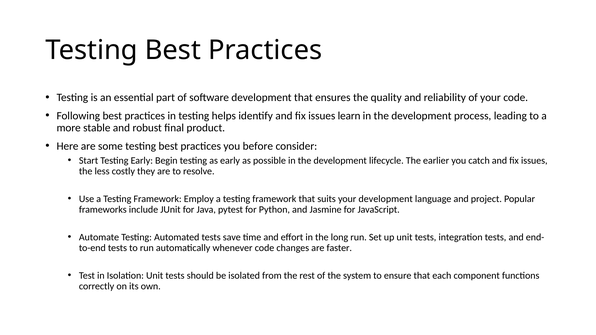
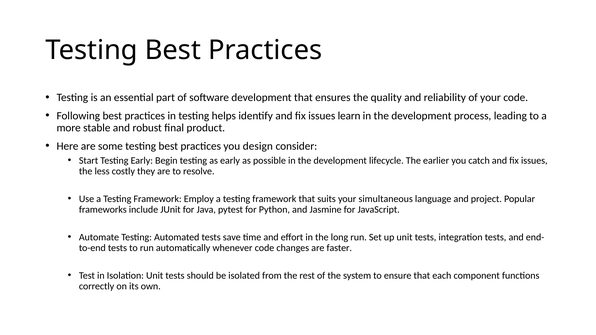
before: before -> design
your development: development -> simultaneous
